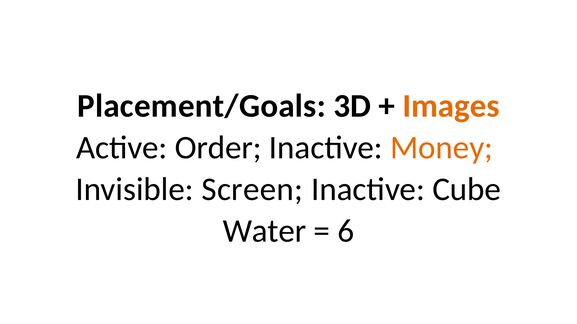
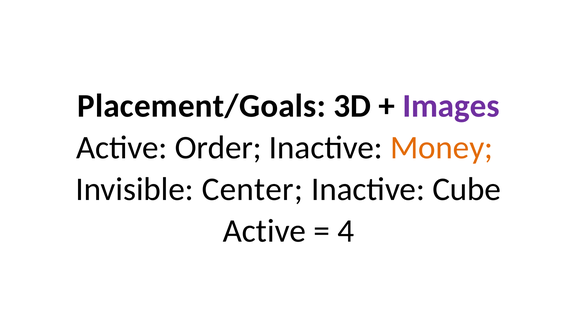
Images colour: orange -> purple
Screen: Screen -> Center
Water at (265, 231): Water -> Active
6: 6 -> 4
